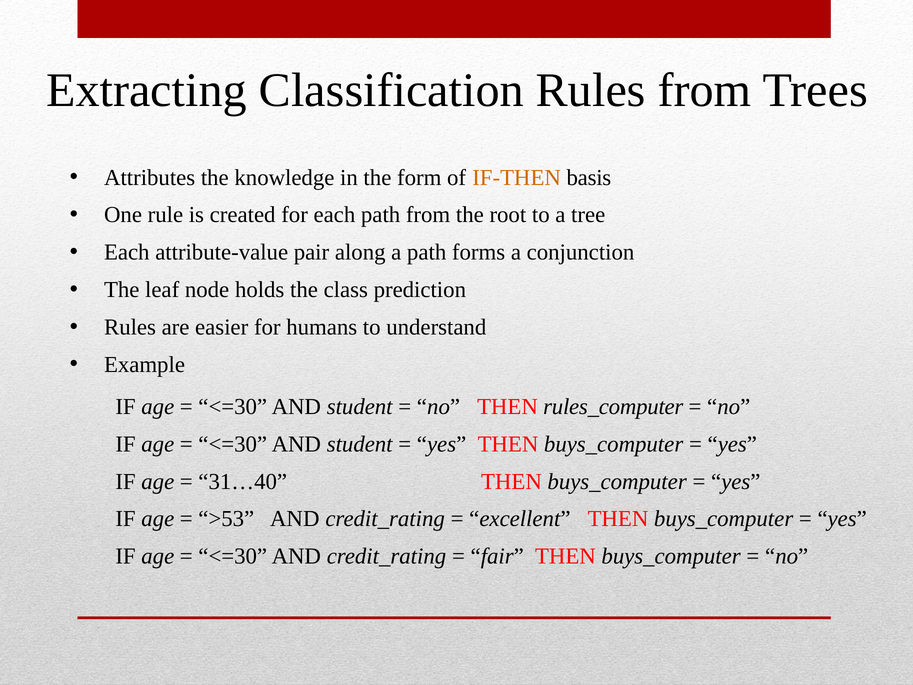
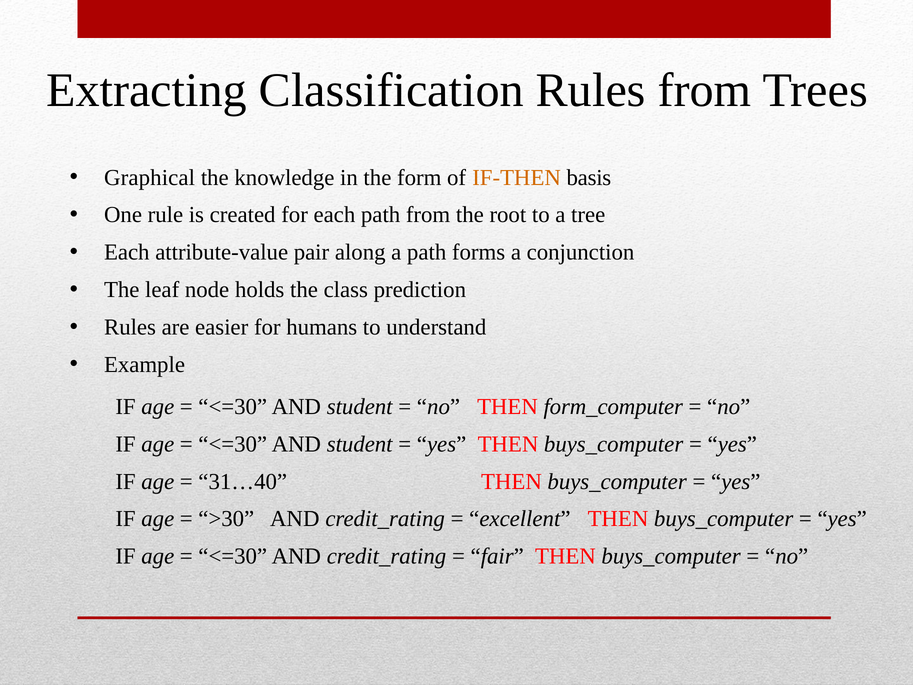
Attributes: Attributes -> Graphical
rules_computer: rules_computer -> form_computer
>53: >53 -> >30
